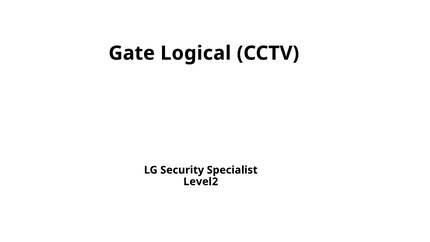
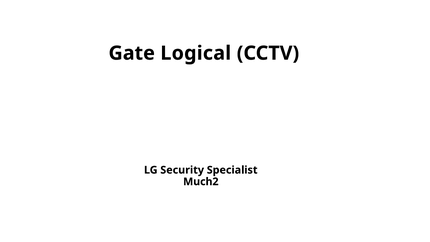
Level2: Level2 -> Much2
